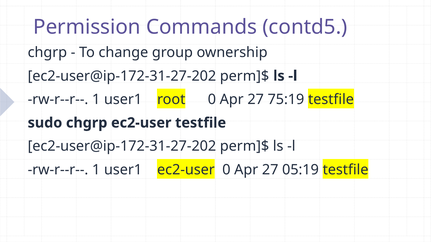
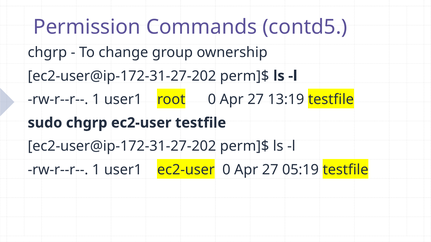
75:19: 75:19 -> 13:19
